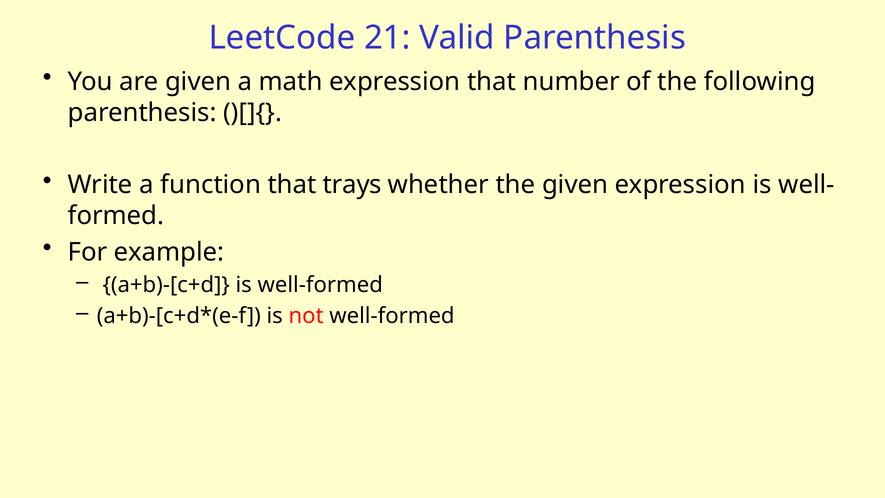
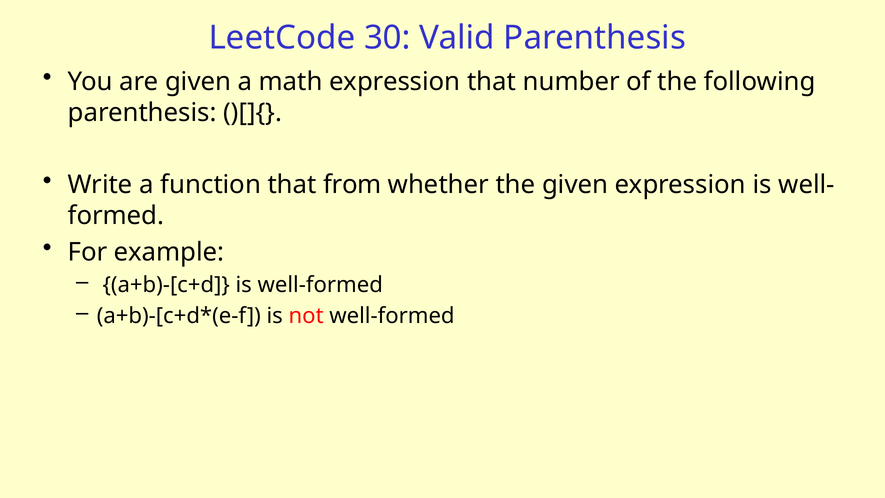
21: 21 -> 30
trays: trays -> from
